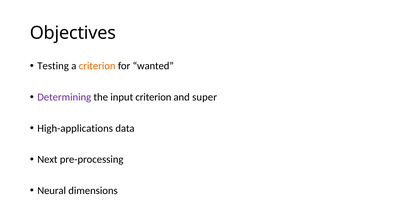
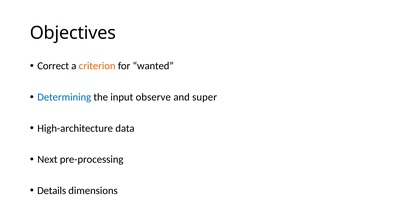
Testing: Testing -> Correct
Determining colour: purple -> blue
input criterion: criterion -> observe
High-applications: High-applications -> High-architecture
Neural: Neural -> Details
